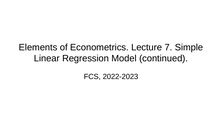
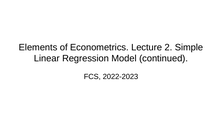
7: 7 -> 2
